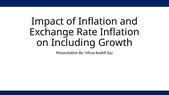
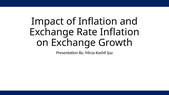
on Including: Including -> Exchange
